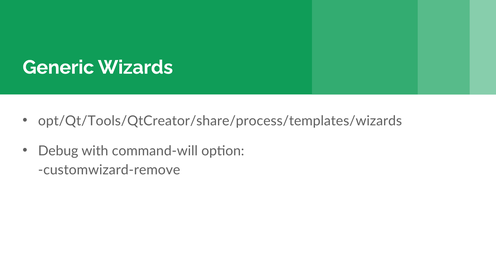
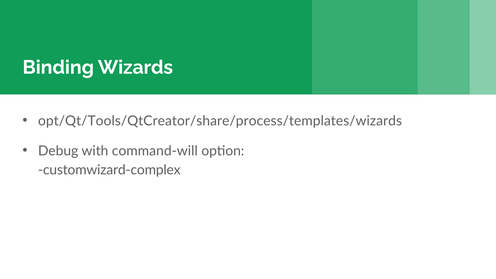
Generic: Generic -> Binding
customwizard-remove: customwizard-remove -> customwizard-complex
